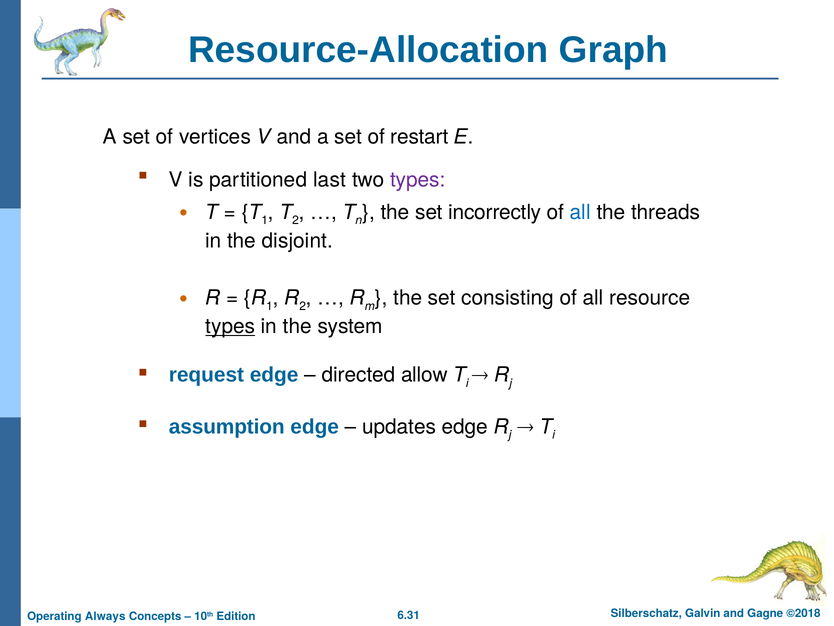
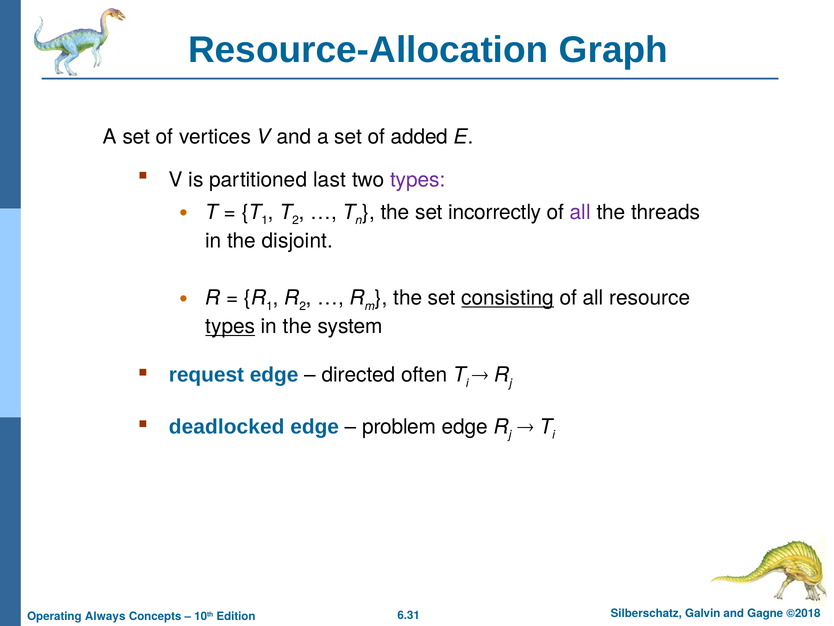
restart: restart -> added
all at (580, 212) colour: blue -> purple
consisting underline: none -> present
allow: allow -> often
assumption: assumption -> deadlocked
updates: updates -> problem
